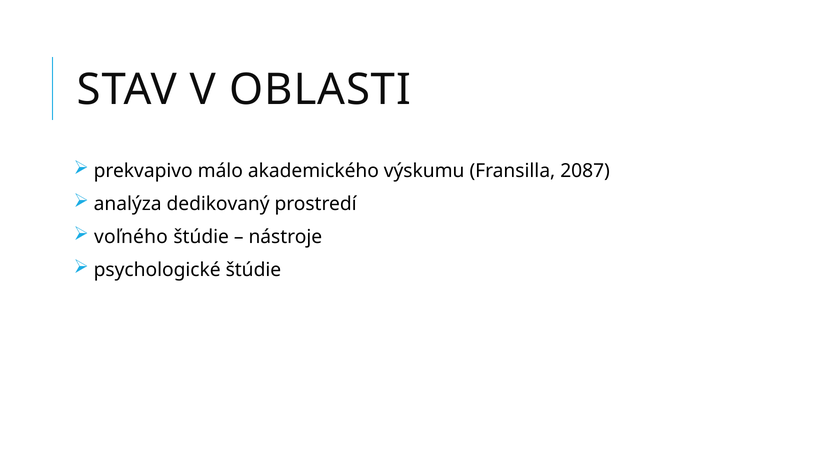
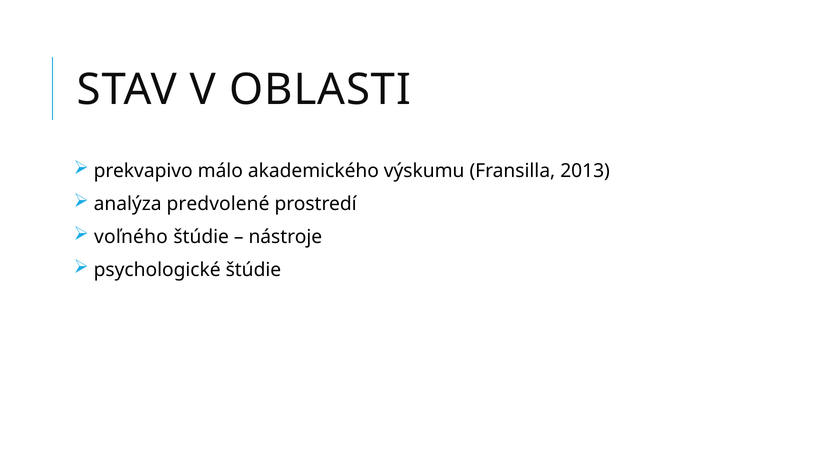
2087: 2087 -> 2013
dedikovaný: dedikovaný -> predvolené
